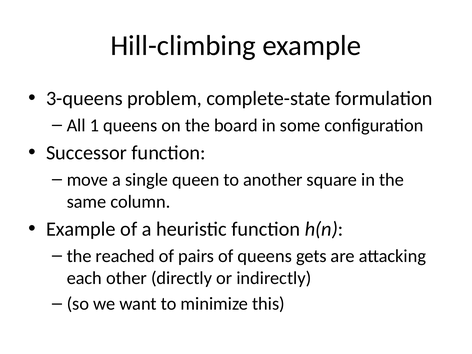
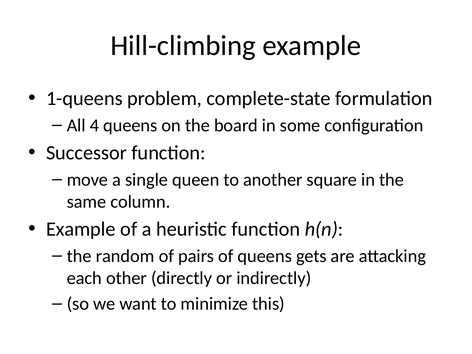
3-queens: 3-queens -> 1-queens
1: 1 -> 4
reached: reached -> random
